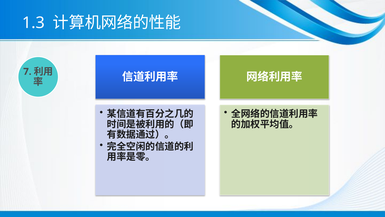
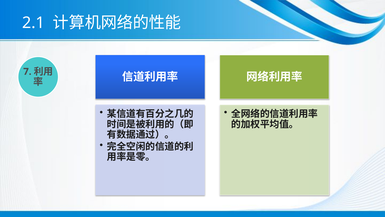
1.3: 1.3 -> 2.1
